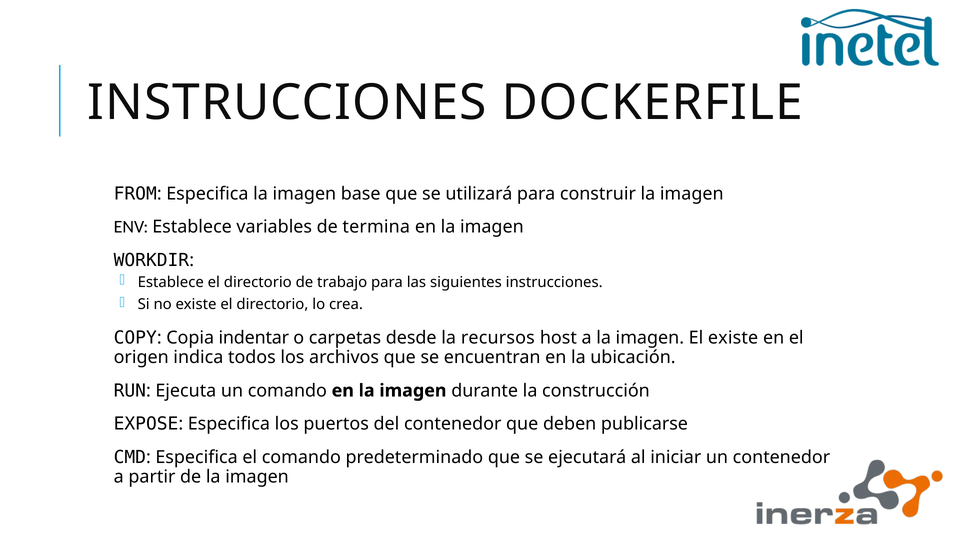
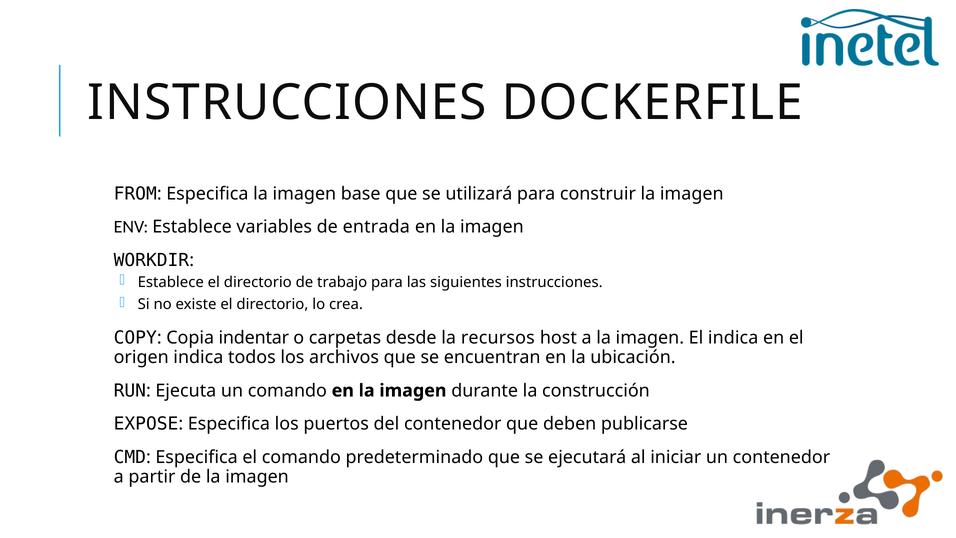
termina: termina -> entrada
El existe: existe -> indica
